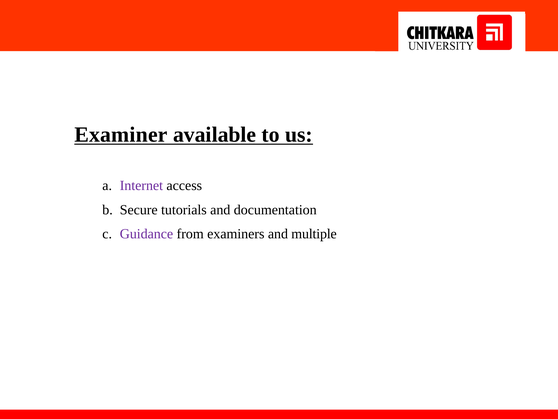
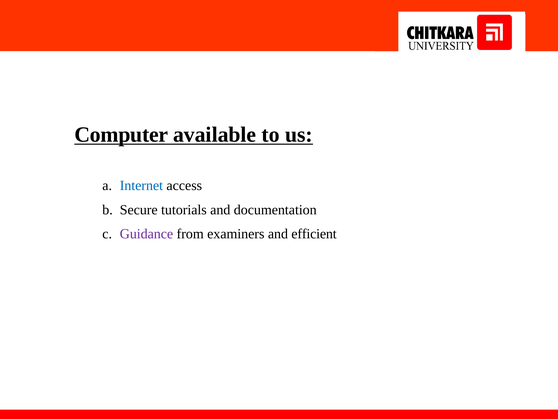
Examiner: Examiner -> Computer
Internet colour: purple -> blue
multiple: multiple -> efficient
